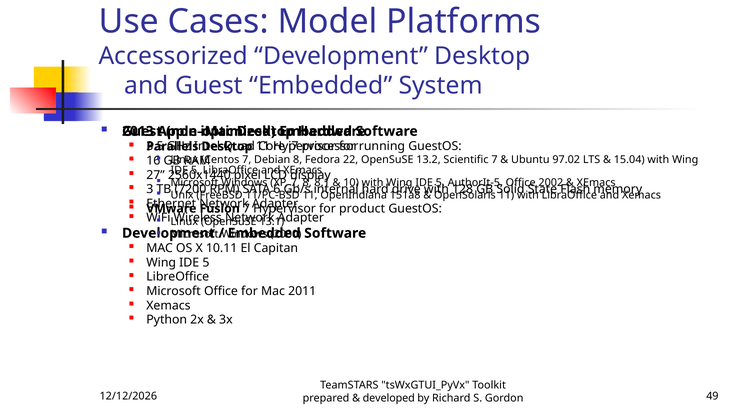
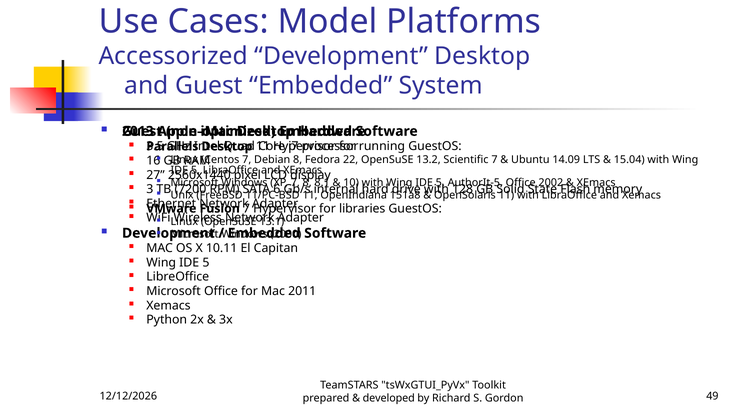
97.02: 97.02 -> 14.09
product: product -> libraries
